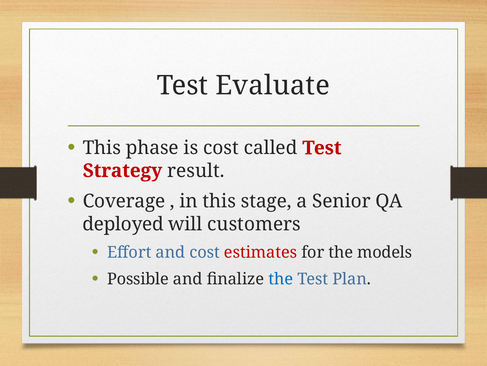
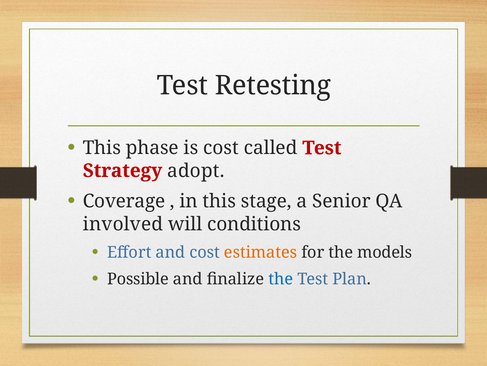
Evaluate: Evaluate -> Retesting
result: result -> adopt
deployed: deployed -> involved
customers: customers -> conditions
estimates colour: red -> orange
